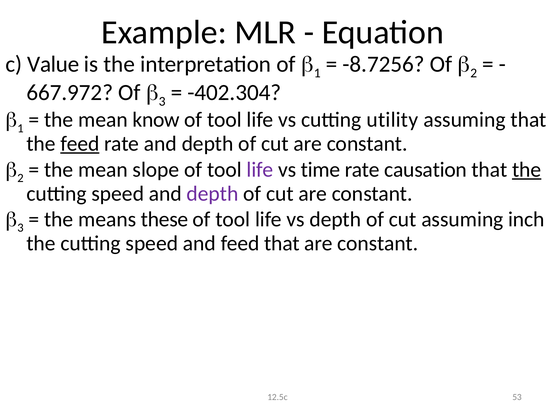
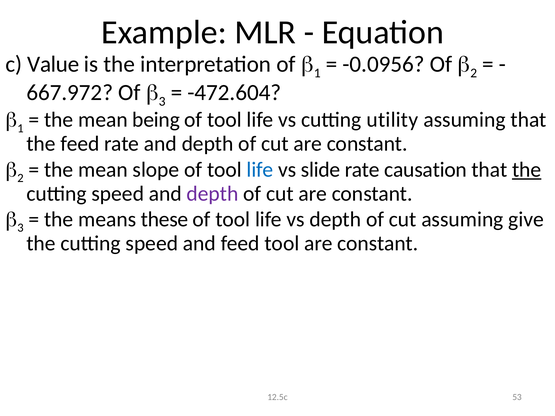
-8.7256: -8.7256 -> -0.0956
-402.304: -402.304 -> -472.604
know: know -> being
feed at (80, 144) underline: present -> none
life at (260, 170) colour: purple -> blue
time: time -> slide
inch: inch -> give
feed that: that -> tool
